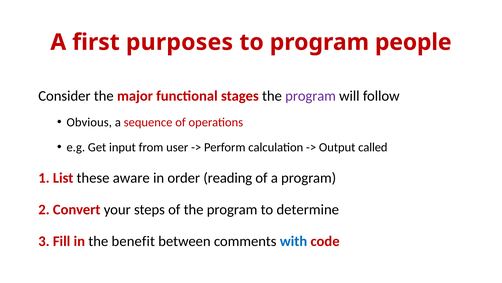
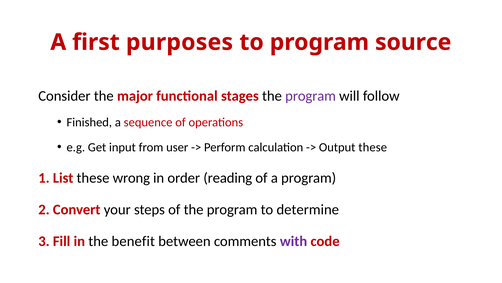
people: people -> source
Obvious: Obvious -> Finished
Output called: called -> these
aware: aware -> wrong
with colour: blue -> purple
